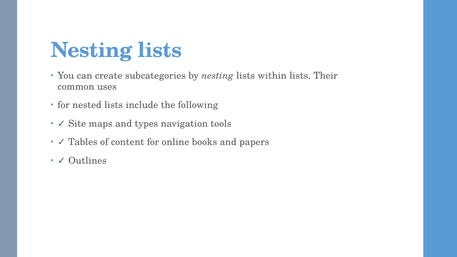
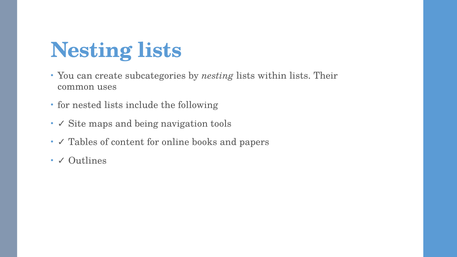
types: types -> being
